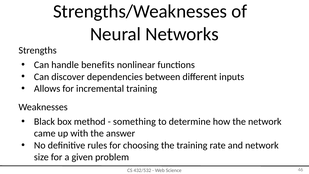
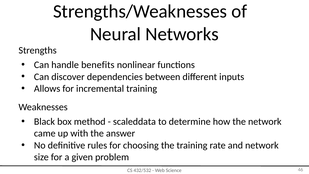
something: something -> scaleddata
